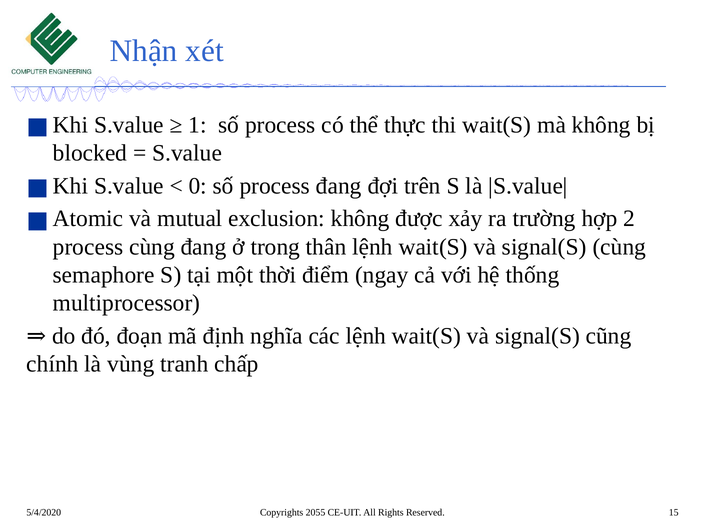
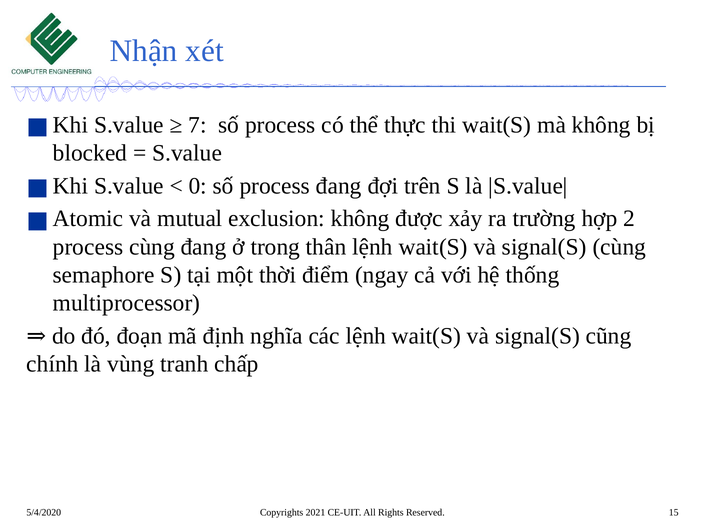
1: 1 -> 7
2055: 2055 -> 2021
